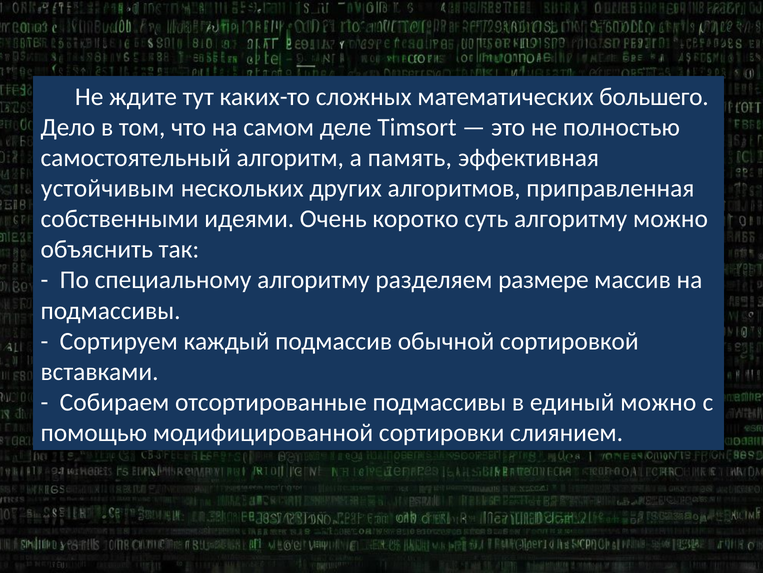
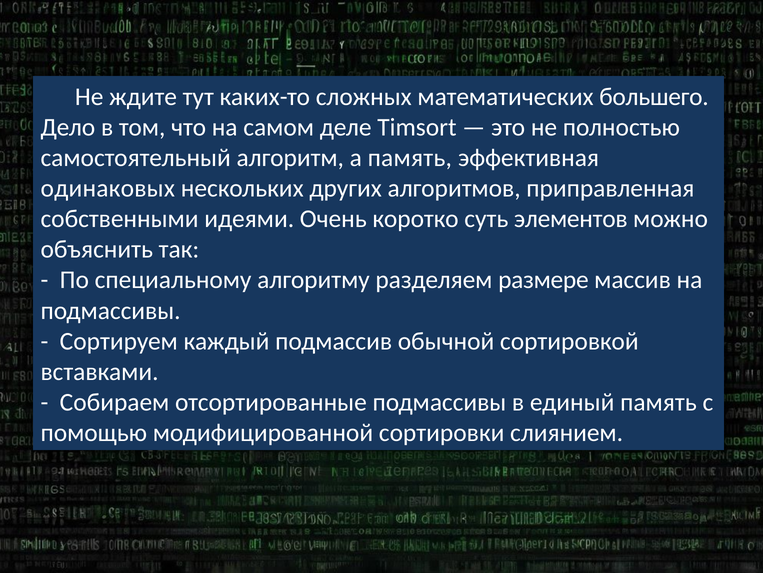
устойчивым: устойчивым -> одинаковых
суть алгоритму: алгоритму -> элементов
единый можно: можно -> память
